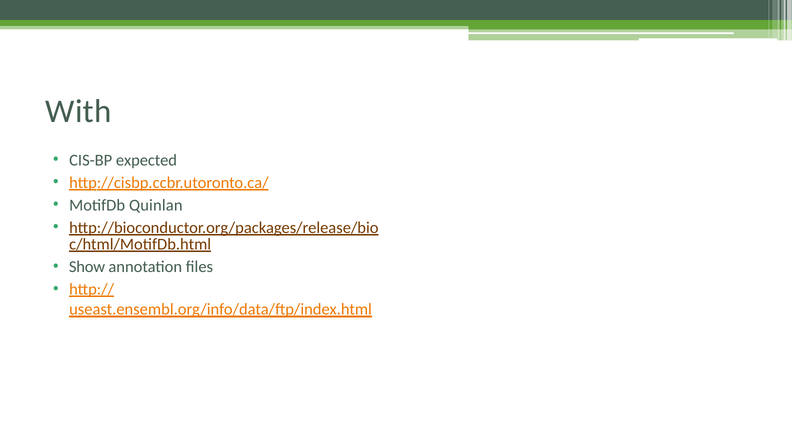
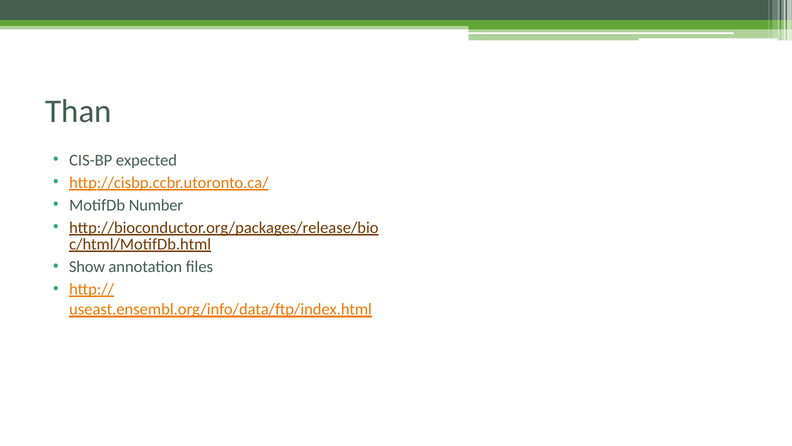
With: With -> Than
Quinlan: Quinlan -> Number
